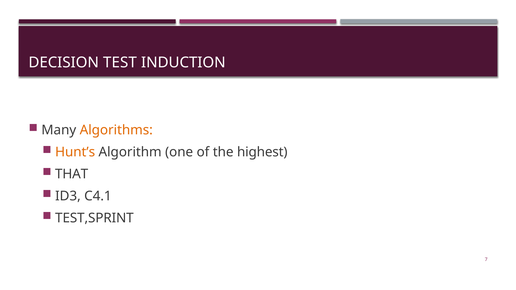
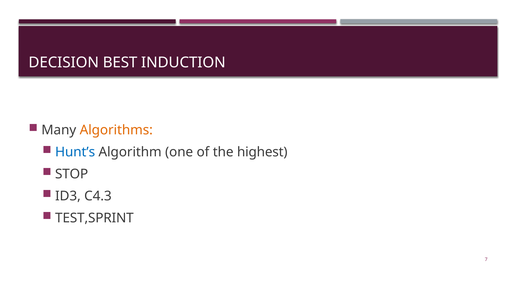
TEST: TEST -> BEST
Hunt’s colour: orange -> blue
THAT: THAT -> STOP
C4.1: C4.1 -> C4.3
